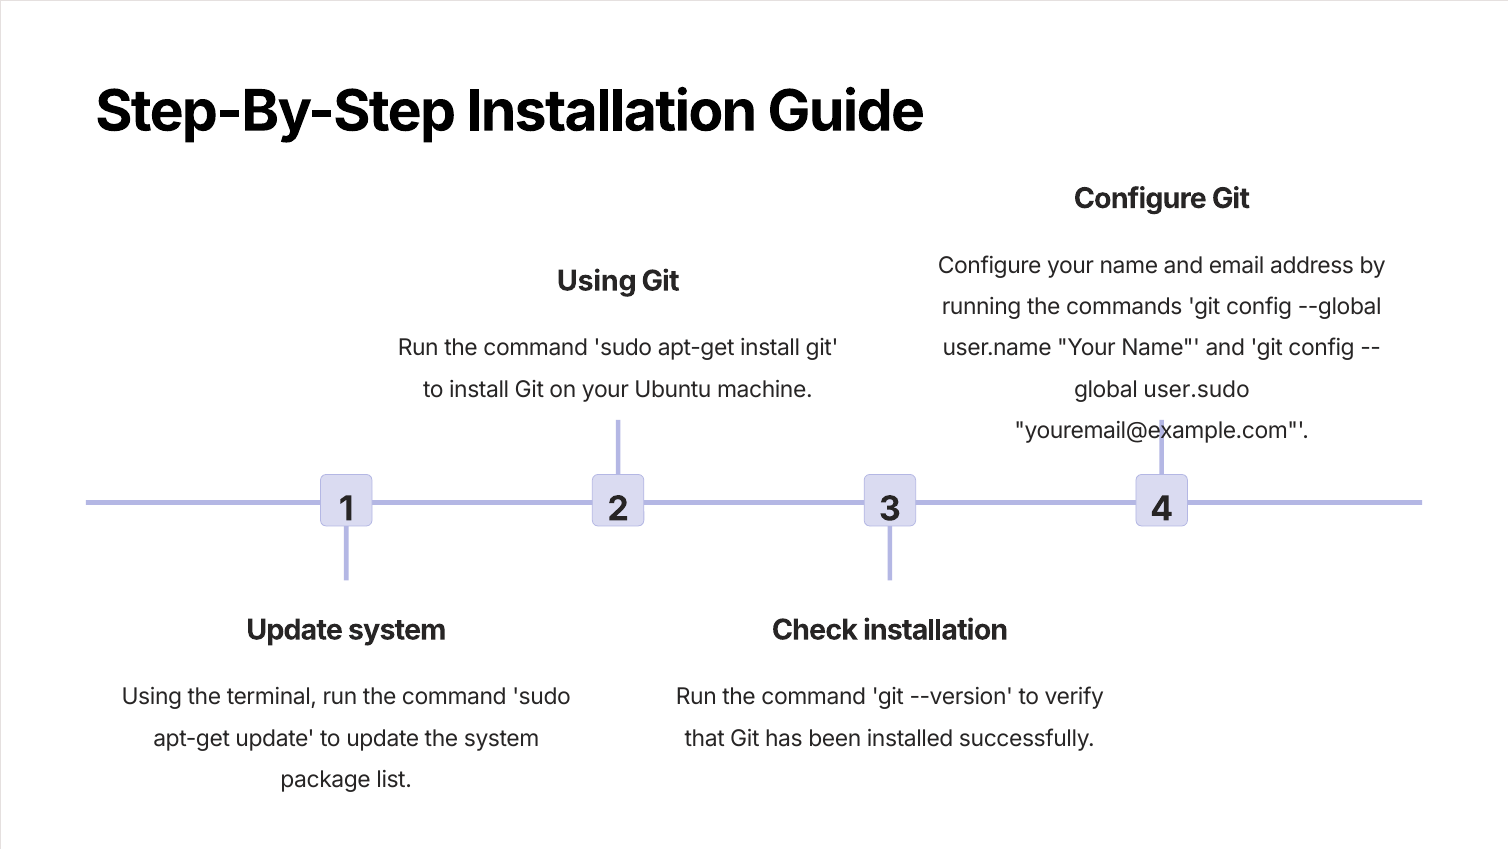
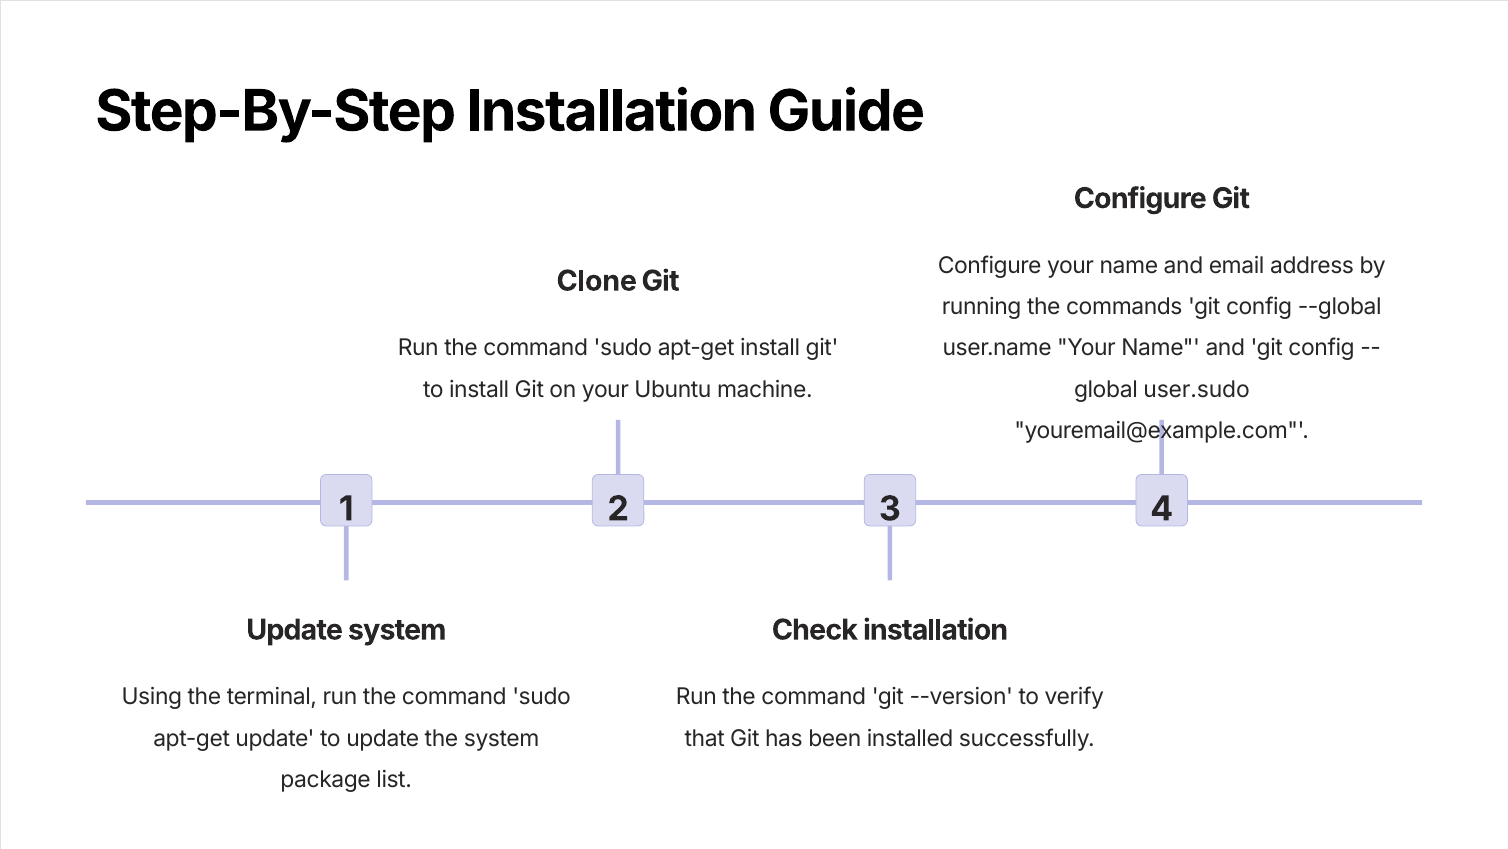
Using at (597, 281): Using -> Clone
